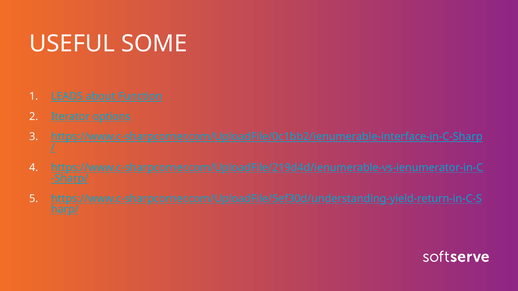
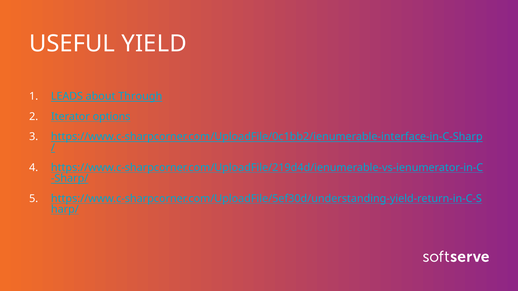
SOME: SOME -> YIELD
Function: Function -> Through
